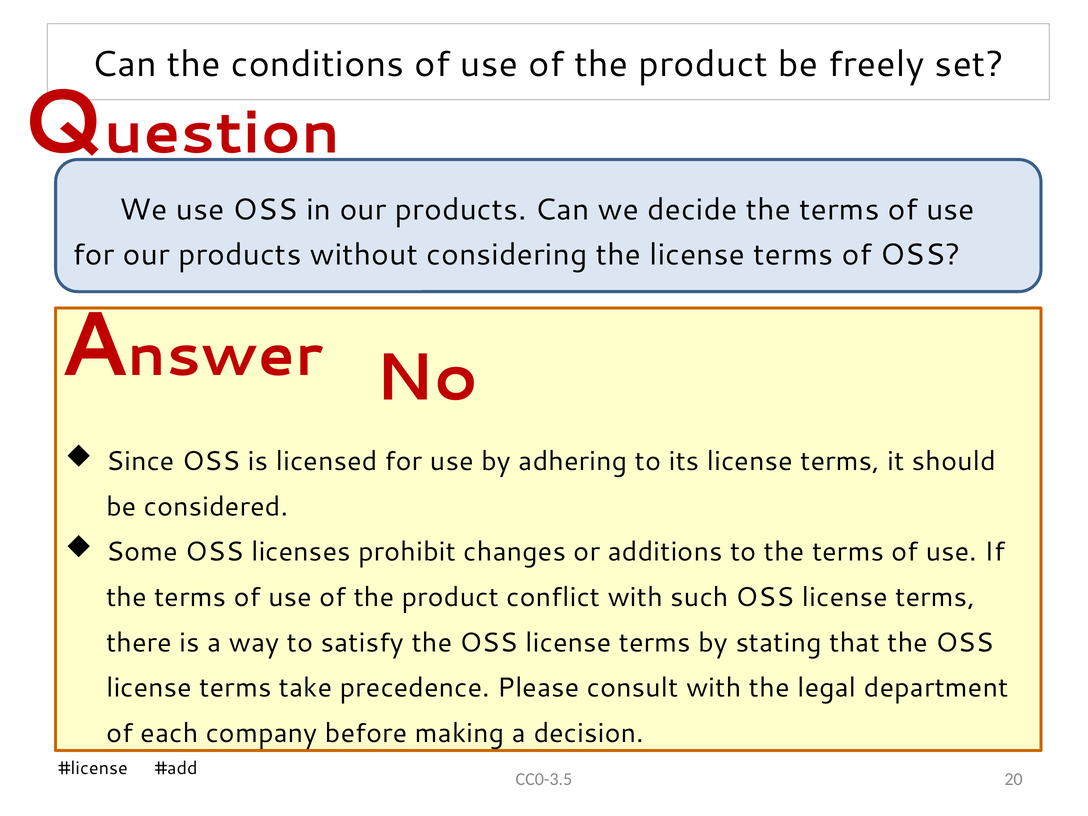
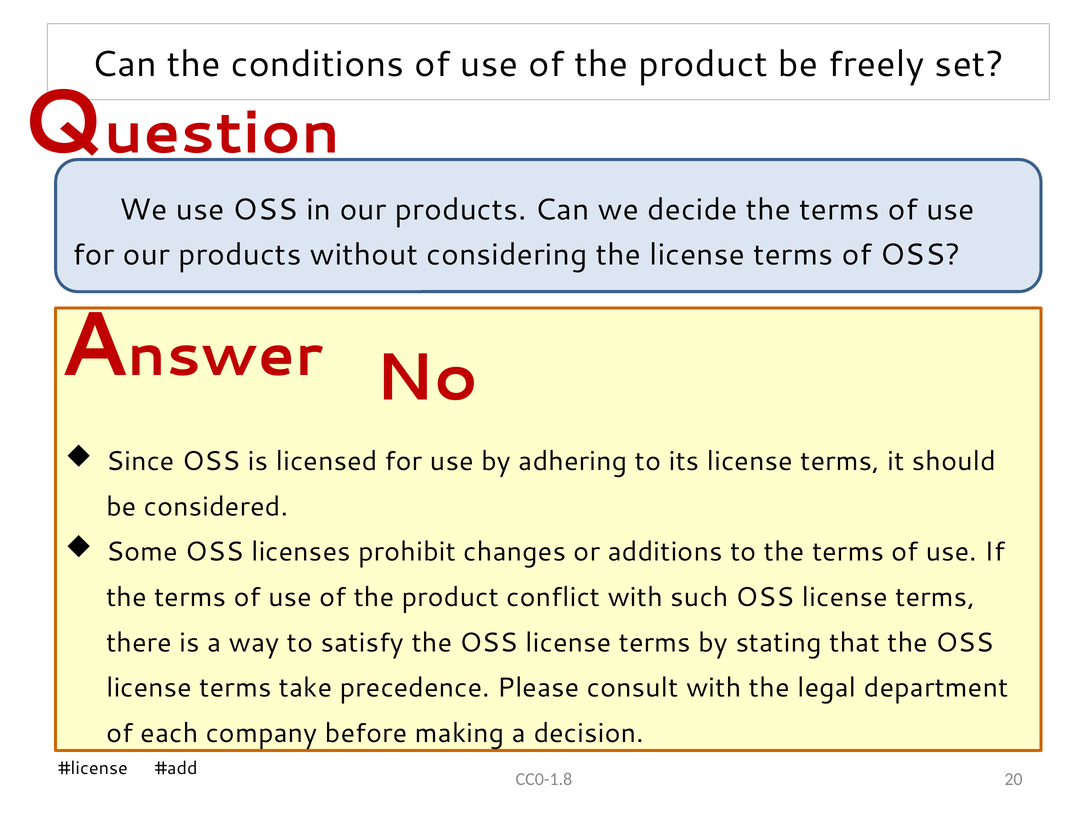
CC0-3.5: CC0-3.5 -> CC0-1.8
